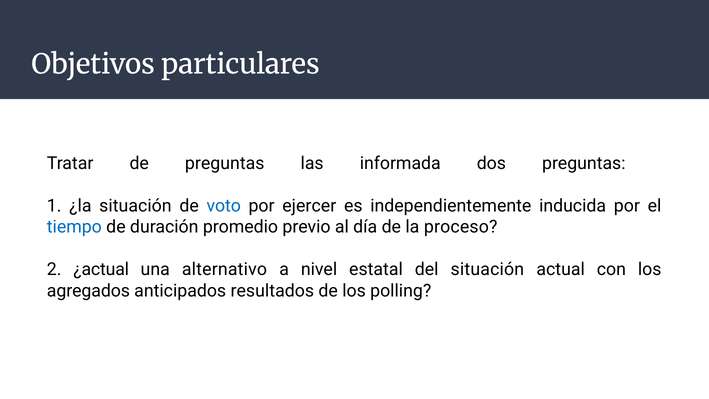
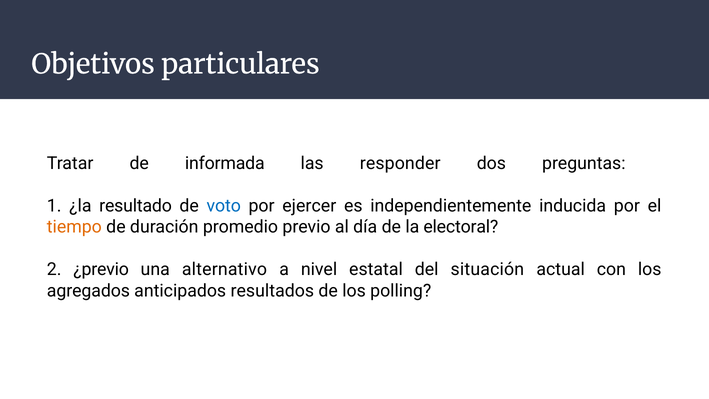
de preguntas: preguntas -> informada
informada: informada -> responder
¿la situación: situación -> resultado
tiempo colour: blue -> orange
proceso: proceso -> electoral
¿actual: ¿actual -> ¿previo
